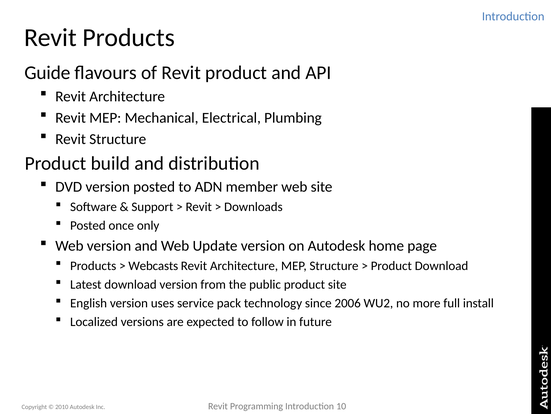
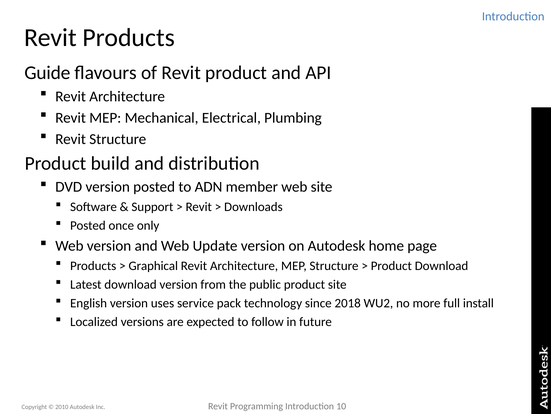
Webcasts: Webcasts -> Graphical
2006: 2006 -> 2018
